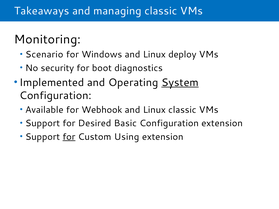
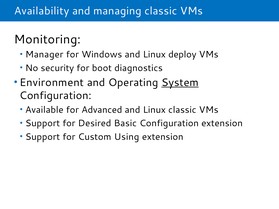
Takeaways: Takeaways -> Availability
Scenario: Scenario -> Manager
Implemented: Implemented -> Environment
Webhook: Webhook -> Advanced
for at (69, 137) underline: present -> none
